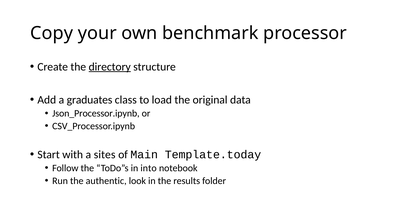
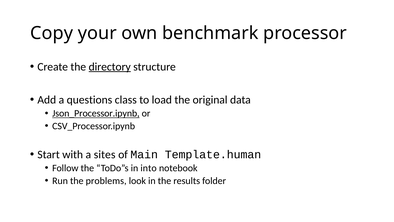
graduates: graduates -> questions
Json_Processor.ipynb underline: none -> present
Template.today: Template.today -> Template.human
authentic: authentic -> problems
